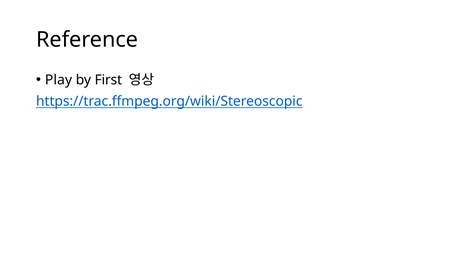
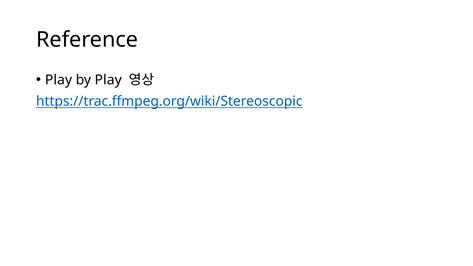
by First: First -> Play
